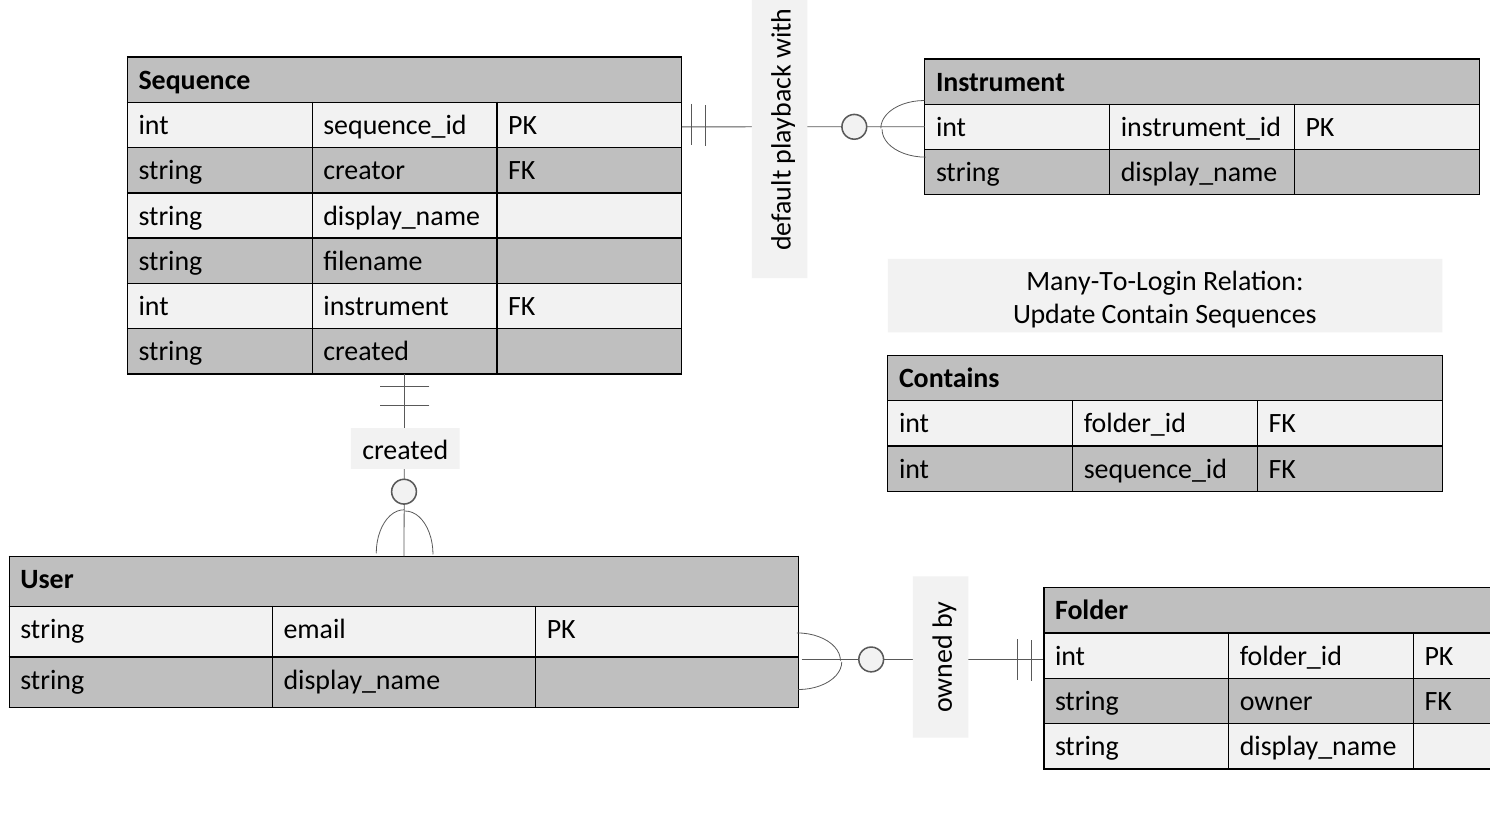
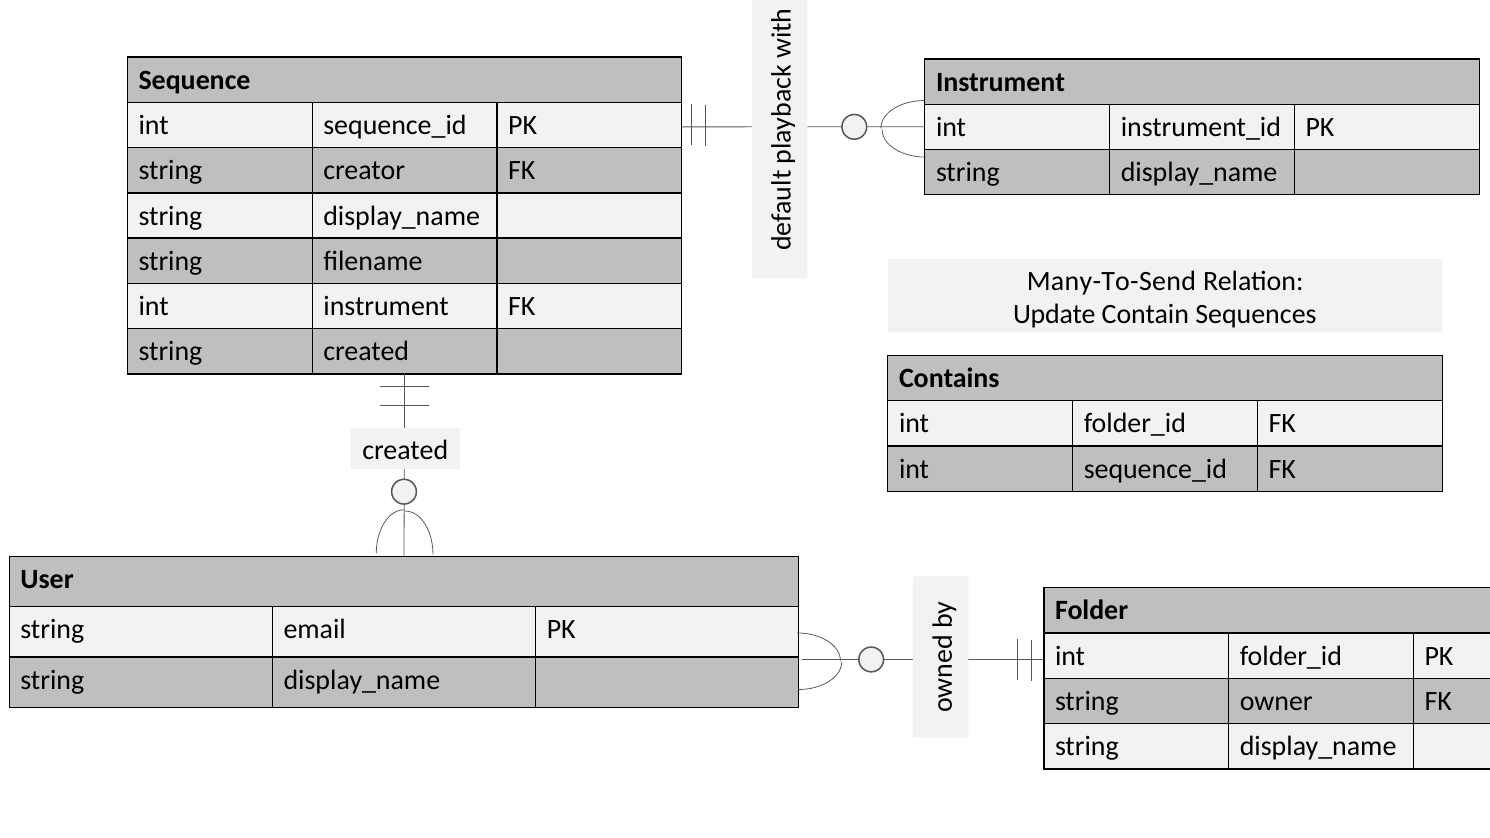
Many-To-Login: Many-To-Login -> Many-To-Send
